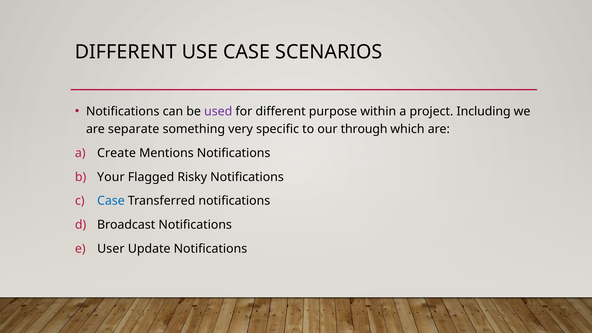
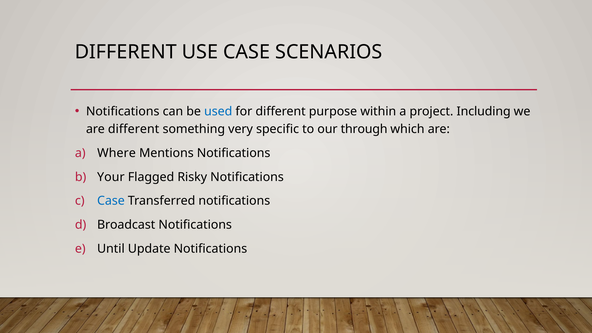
used colour: purple -> blue
are separate: separate -> different
Create: Create -> Where
User: User -> Until
